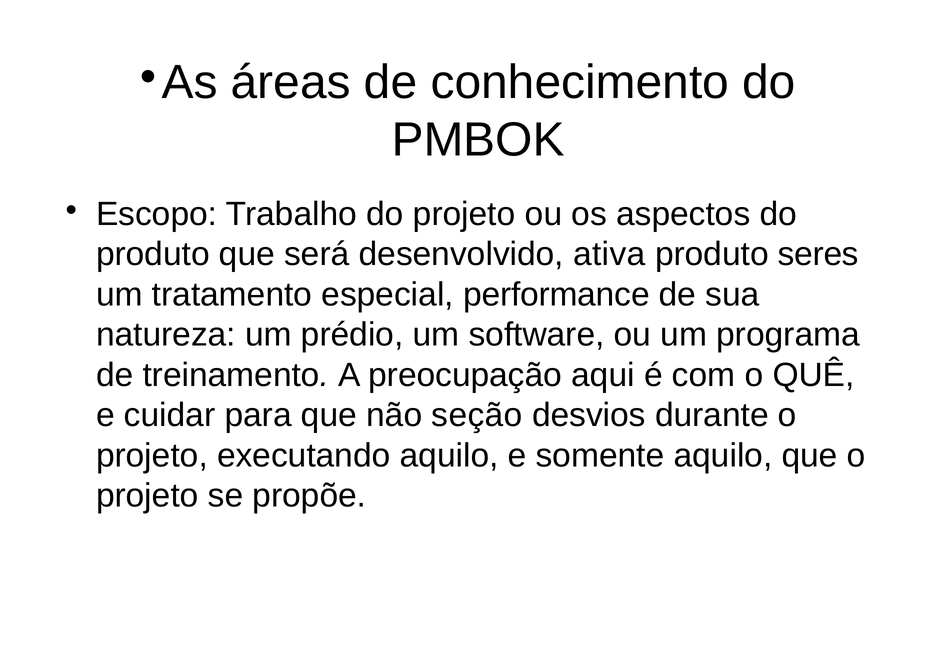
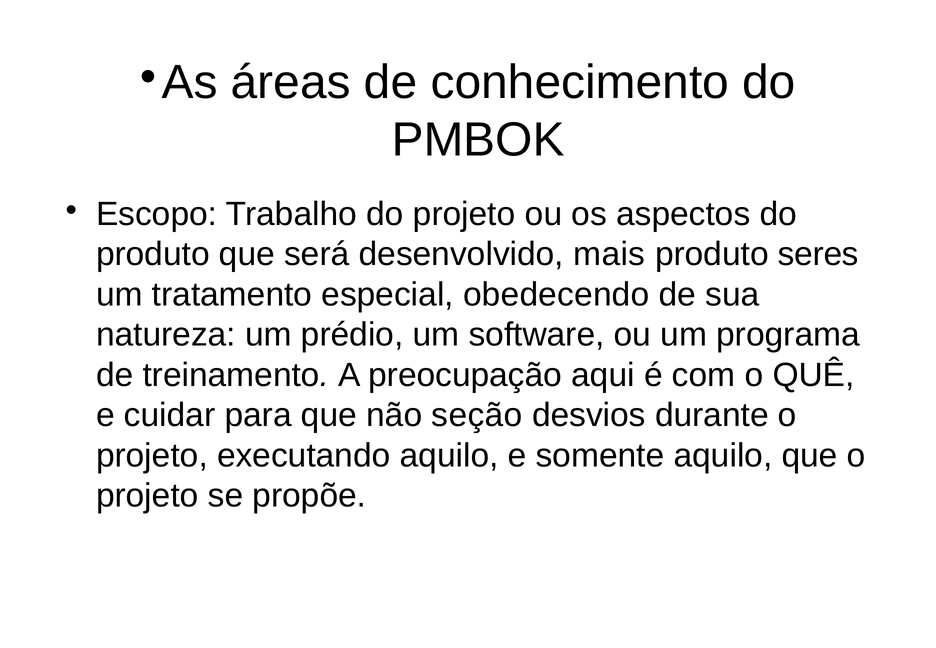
ativa: ativa -> mais
performance: performance -> obedecendo
